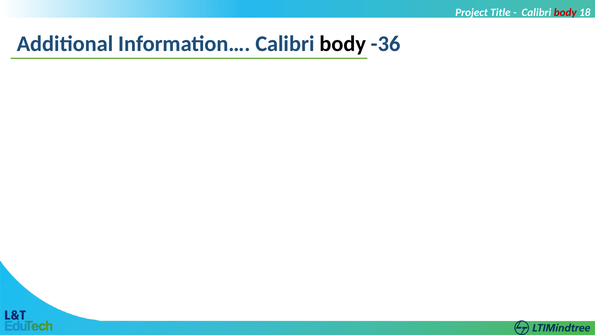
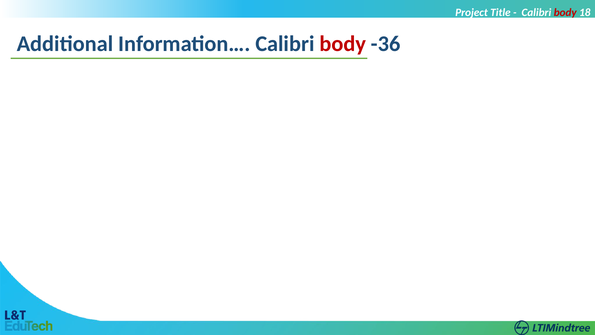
body at (343, 44) colour: black -> red
